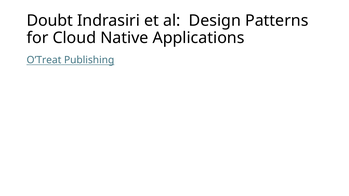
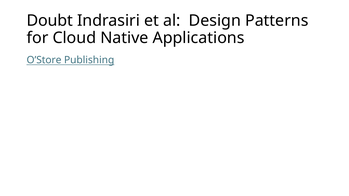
O’Treat: O’Treat -> O’Store
